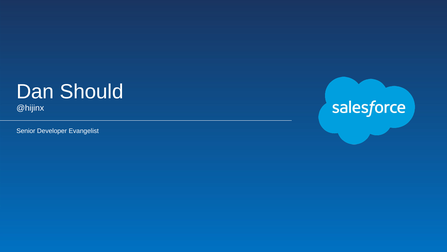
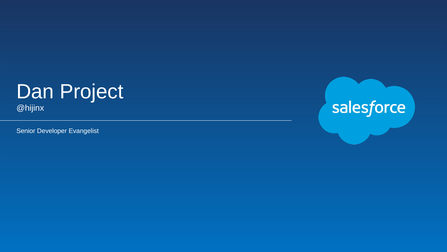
Should: Should -> Project
